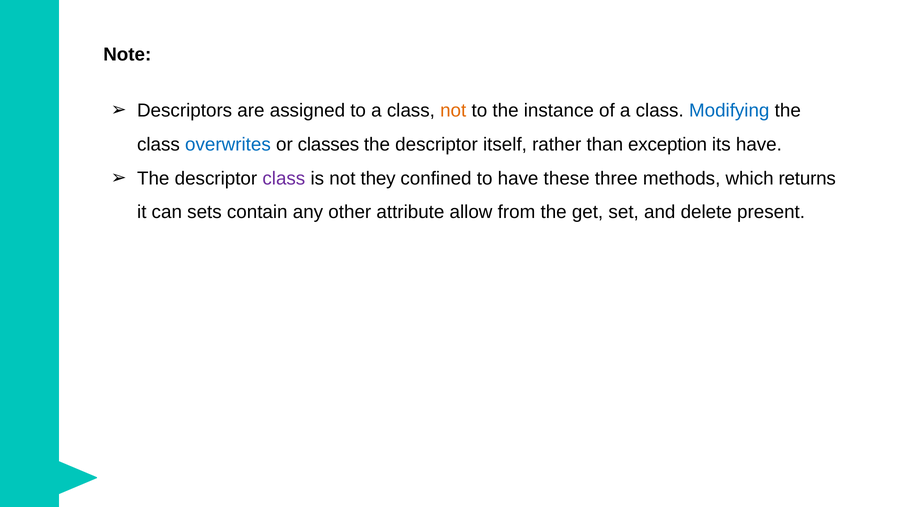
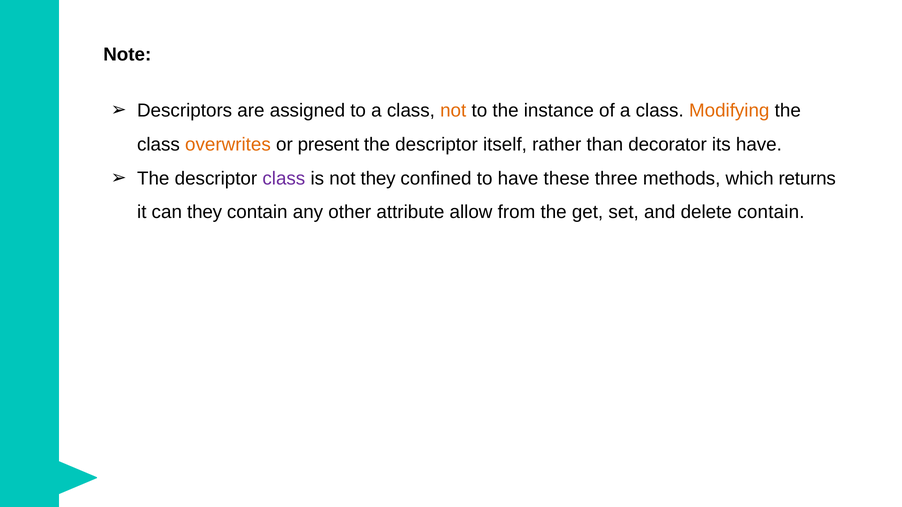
Modifying colour: blue -> orange
overwrites colour: blue -> orange
classes: classes -> present
exception: exception -> decorator
can sets: sets -> they
delete present: present -> contain
